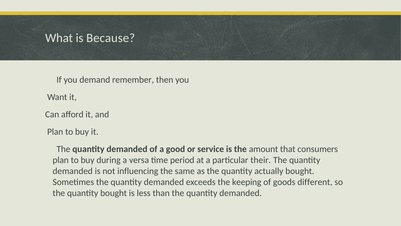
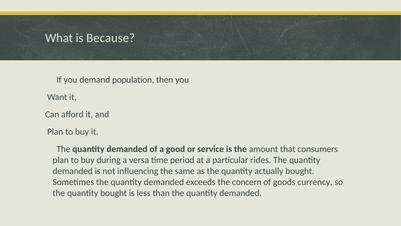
remember: remember -> population
their: their -> rides
keeping: keeping -> concern
different: different -> currency
